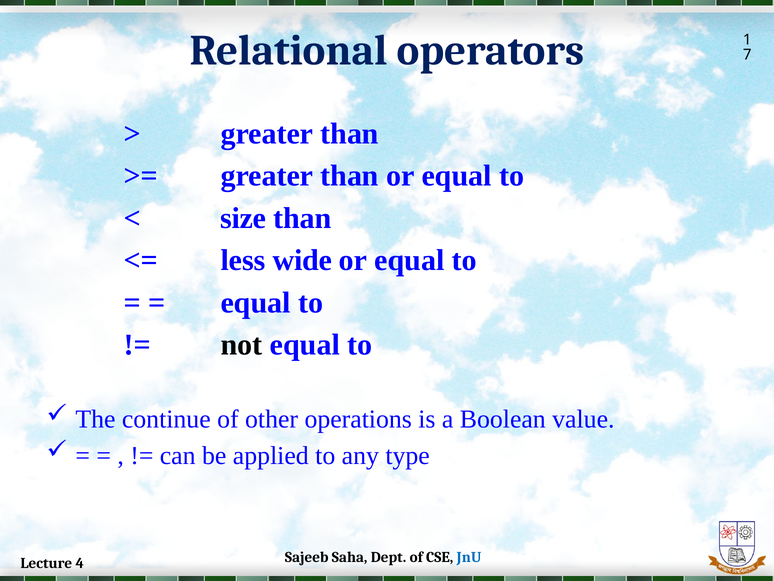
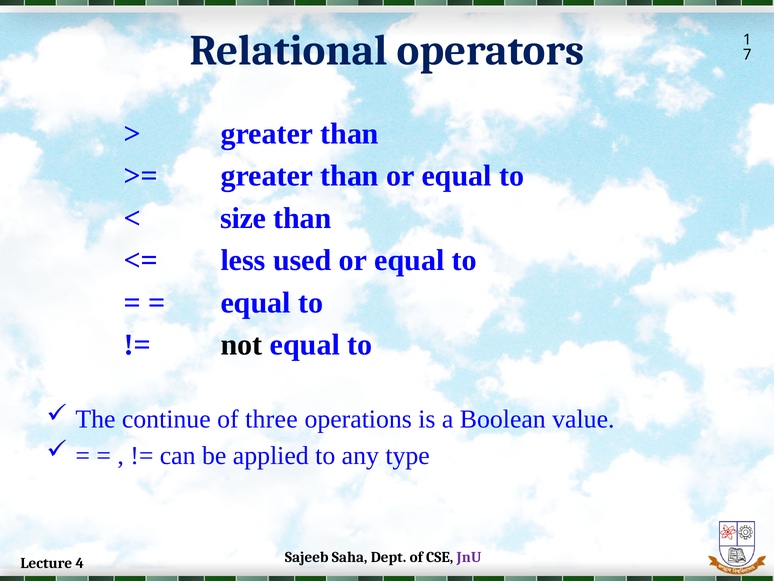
wide: wide -> used
other: other -> three
JnU colour: blue -> purple
